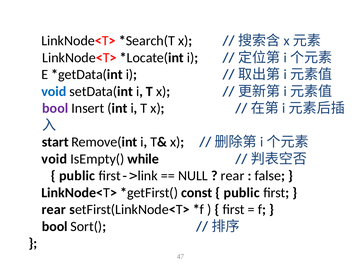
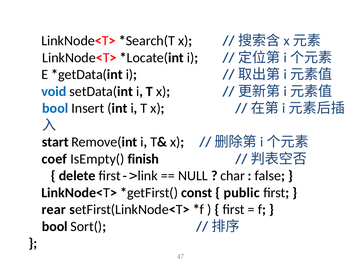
bool at (55, 108) colour: purple -> blue
void at (54, 159): void -> coef
while: while -> finish
public at (77, 176): public -> delete
rear at (233, 176): rear -> char
